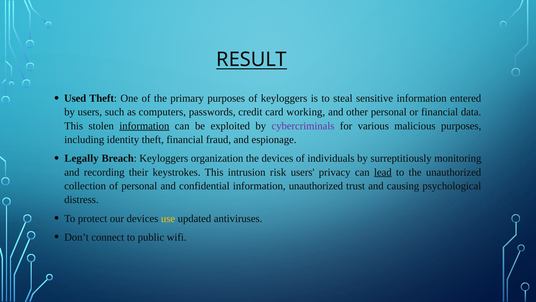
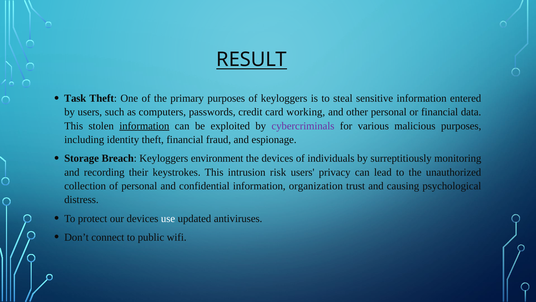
Used: Used -> Task
Legally: Legally -> Storage
organization: organization -> environment
lead underline: present -> none
information unauthorized: unauthorized -> organization
use colour: yellow -> white
